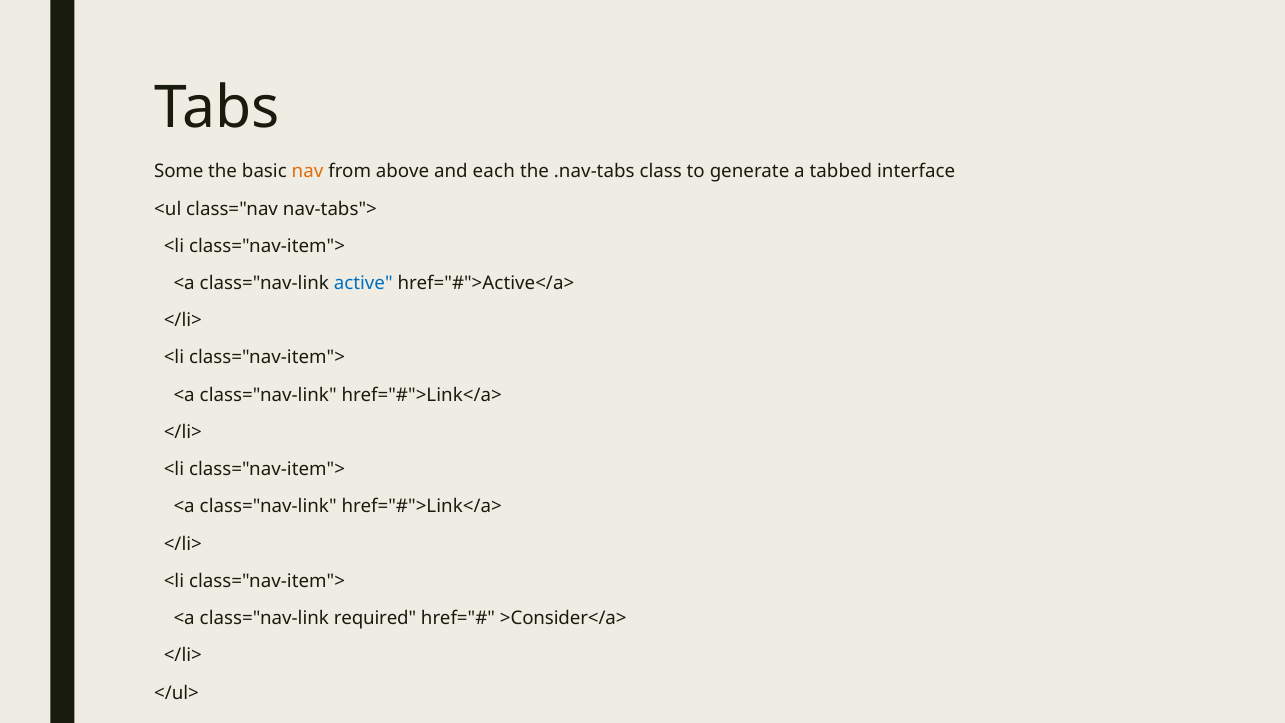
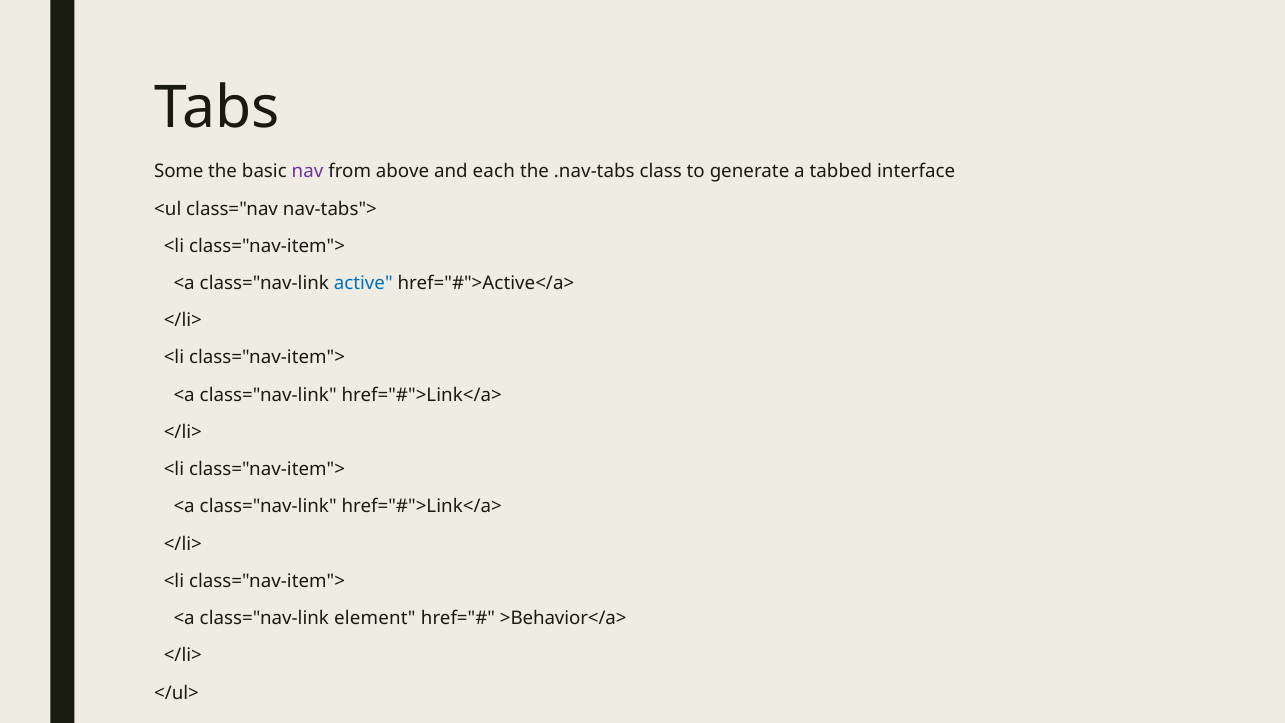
nav colour: orange -> purple
required: required -> element
>Consider</a>: >Consider</a> -> >Behavior</a>
